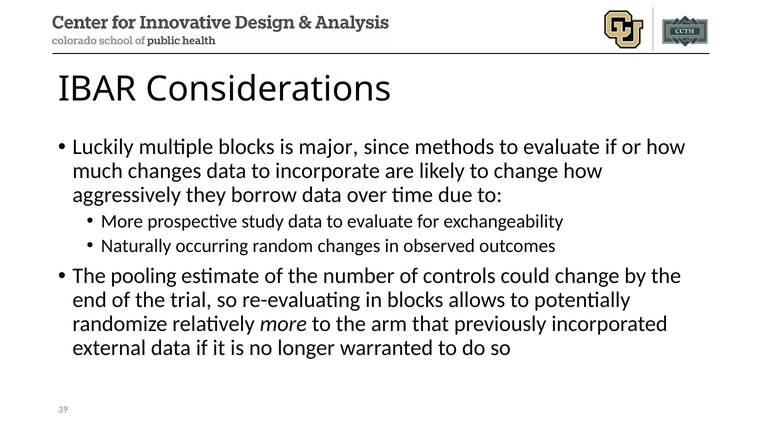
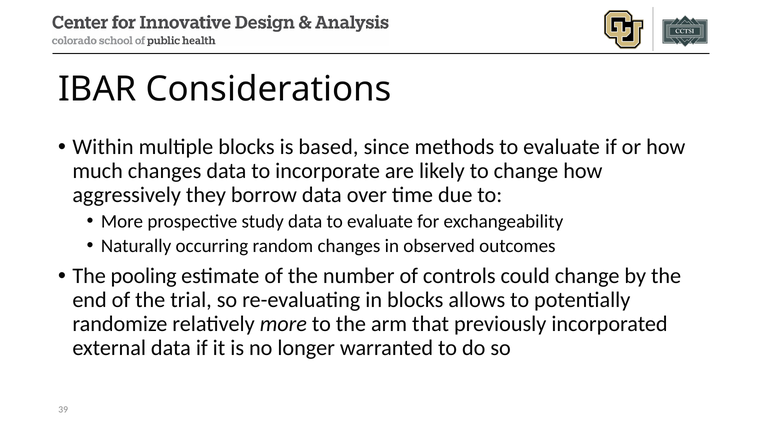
Luckily: Luckily -> Within
major: major -> based
